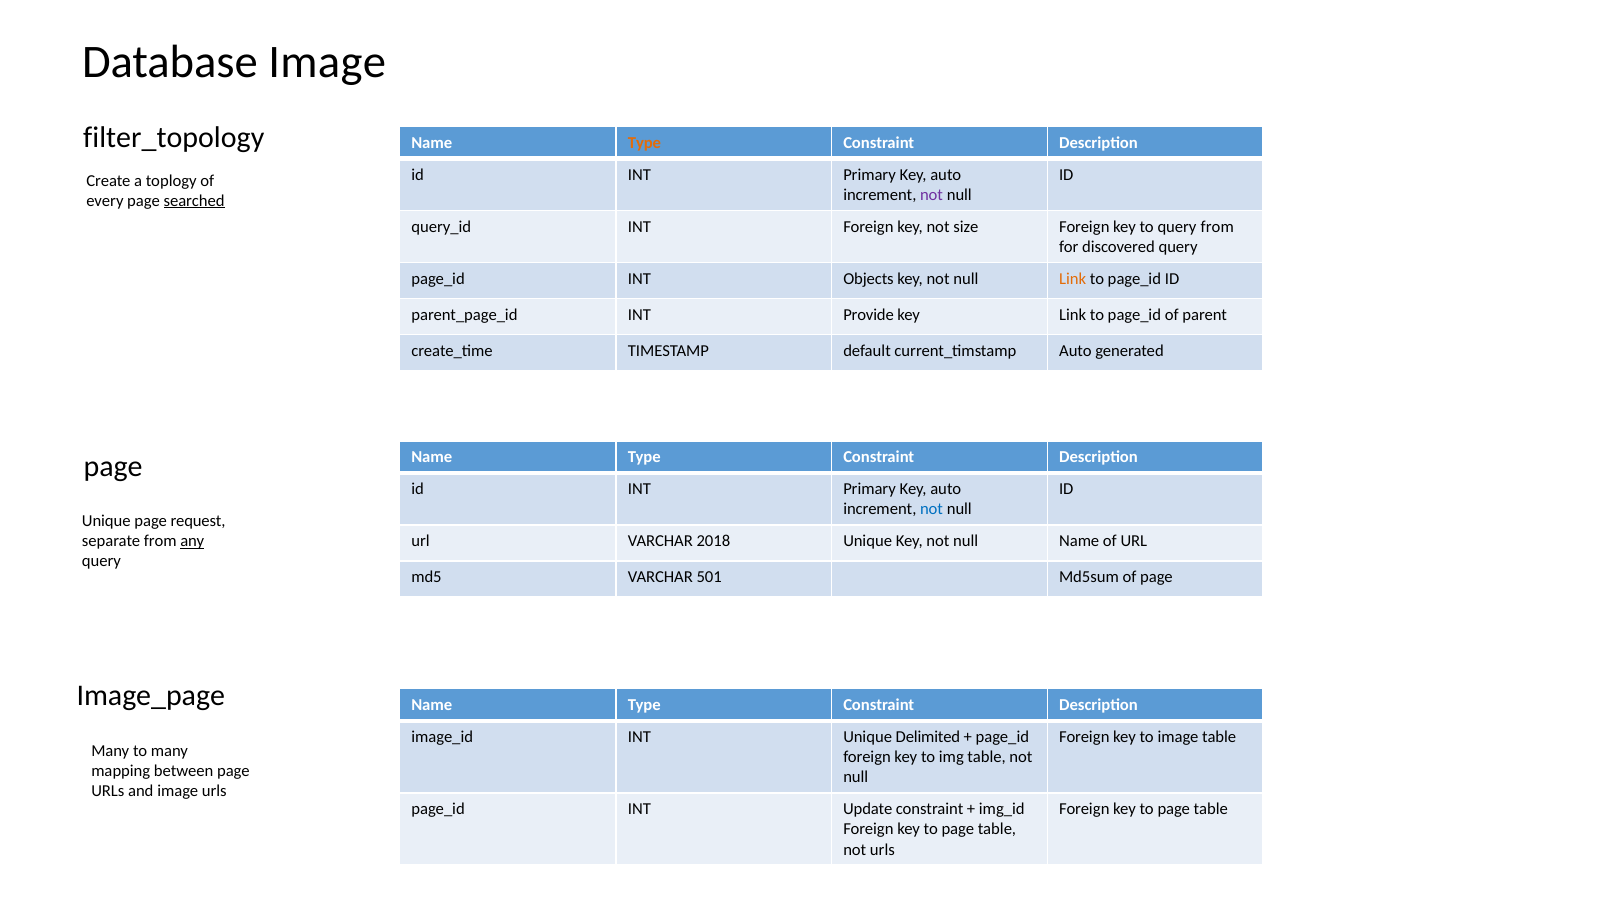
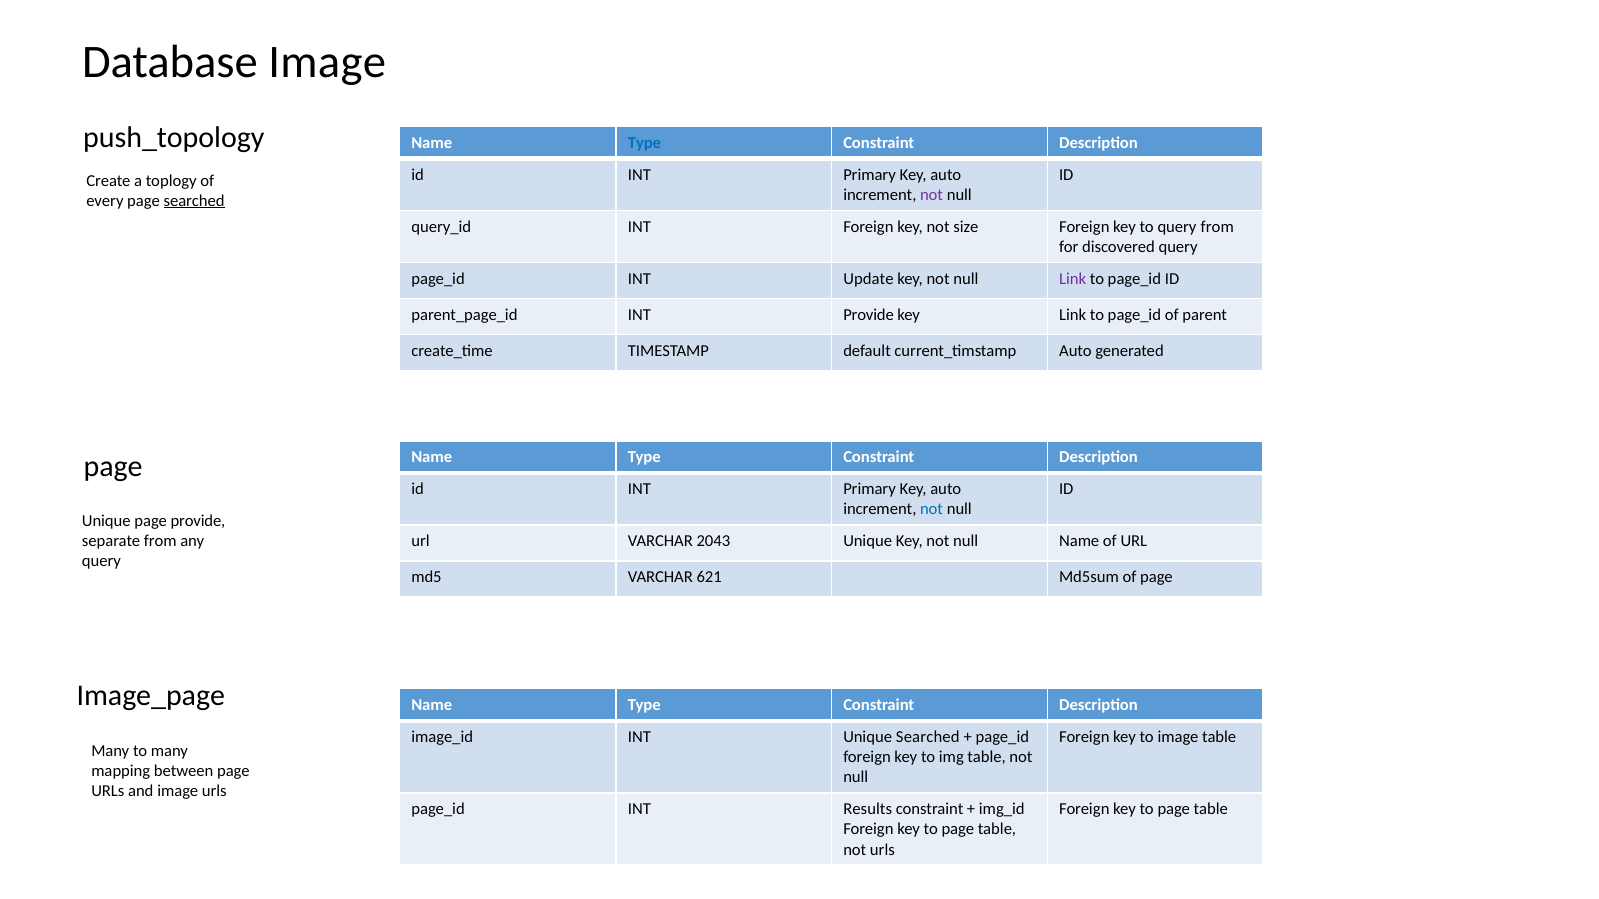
filter_topology: filter_topology -> push_topology
Type at (644, 143) colour: orange -> blue
Objects: Objects -> Update
Link at (1073, 279) colour: orange -> purple
page request: request -> provide
2018: 2018 -> 2043
any underline: present -> none
501: 501 -> 621
Unique Delimited: Delimited -> Searched
Update: Update -> Results
